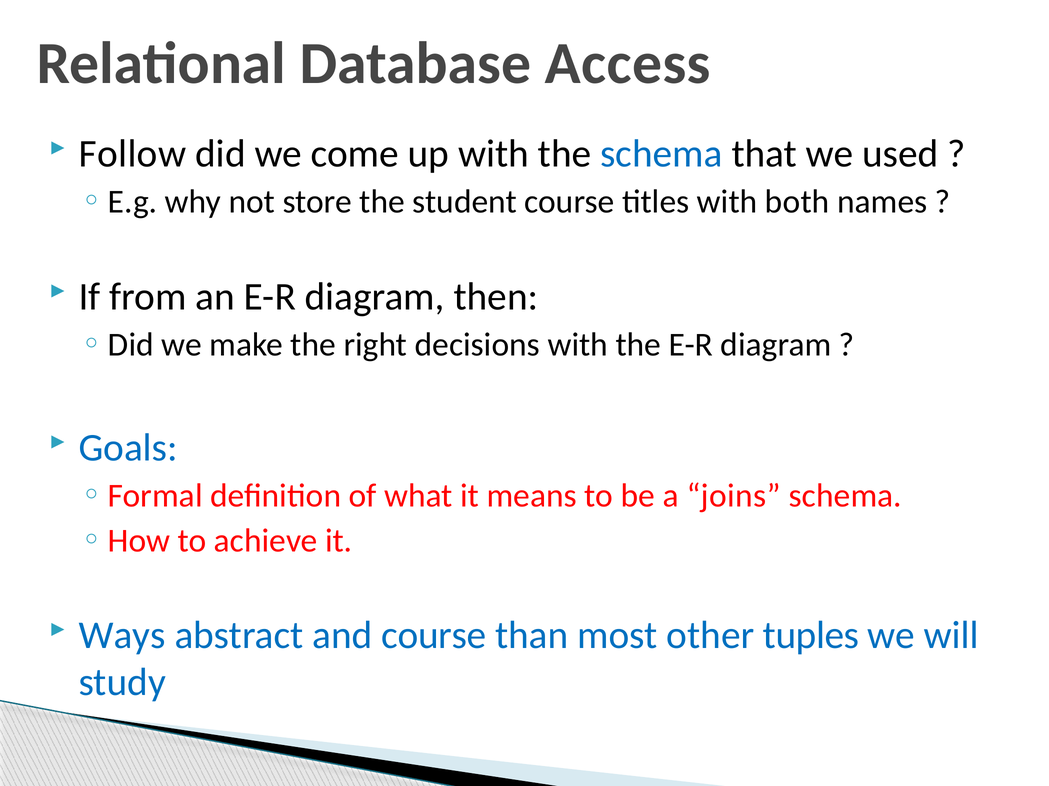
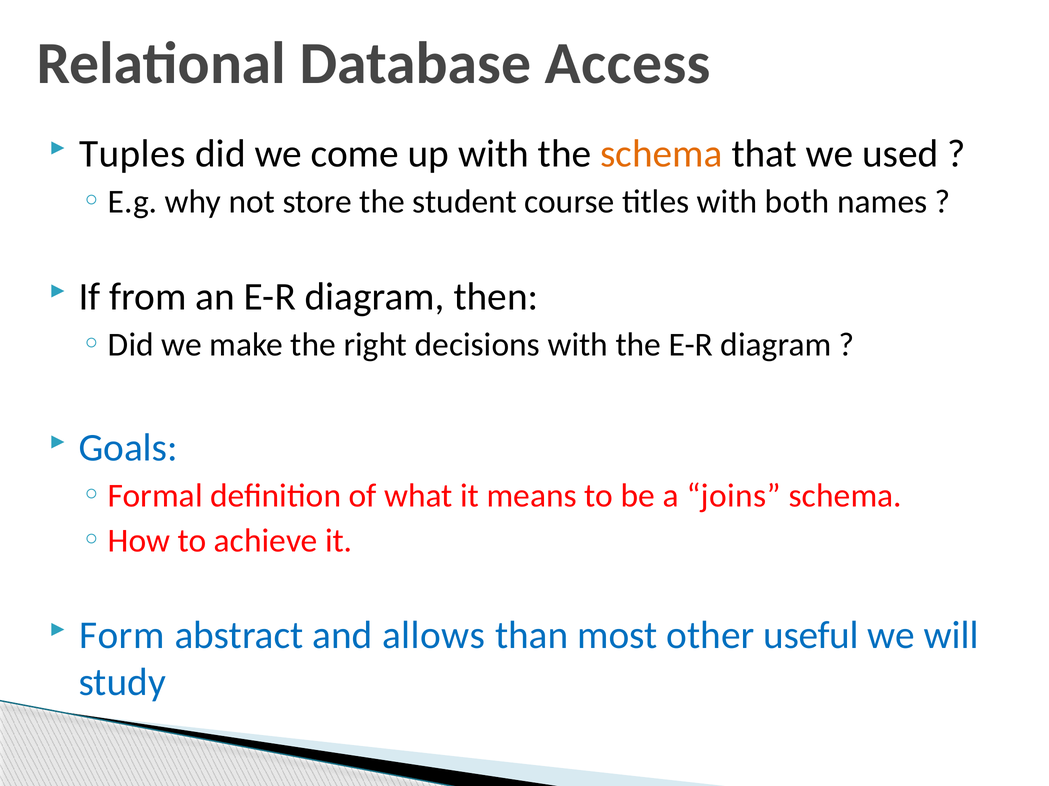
Follow: Follow -> Tuples
schema at (661, 154) colour: blue -> orange
Ways: Ways -> Form
and course: course -> allows
tuples: tuples -> useful
